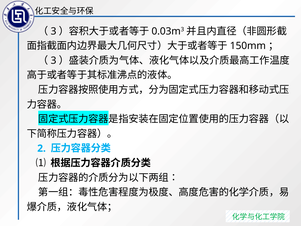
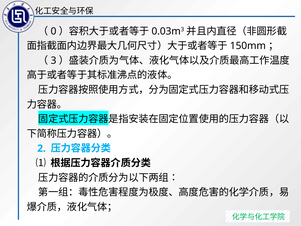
3 at (54, 31): 3 -> 0
